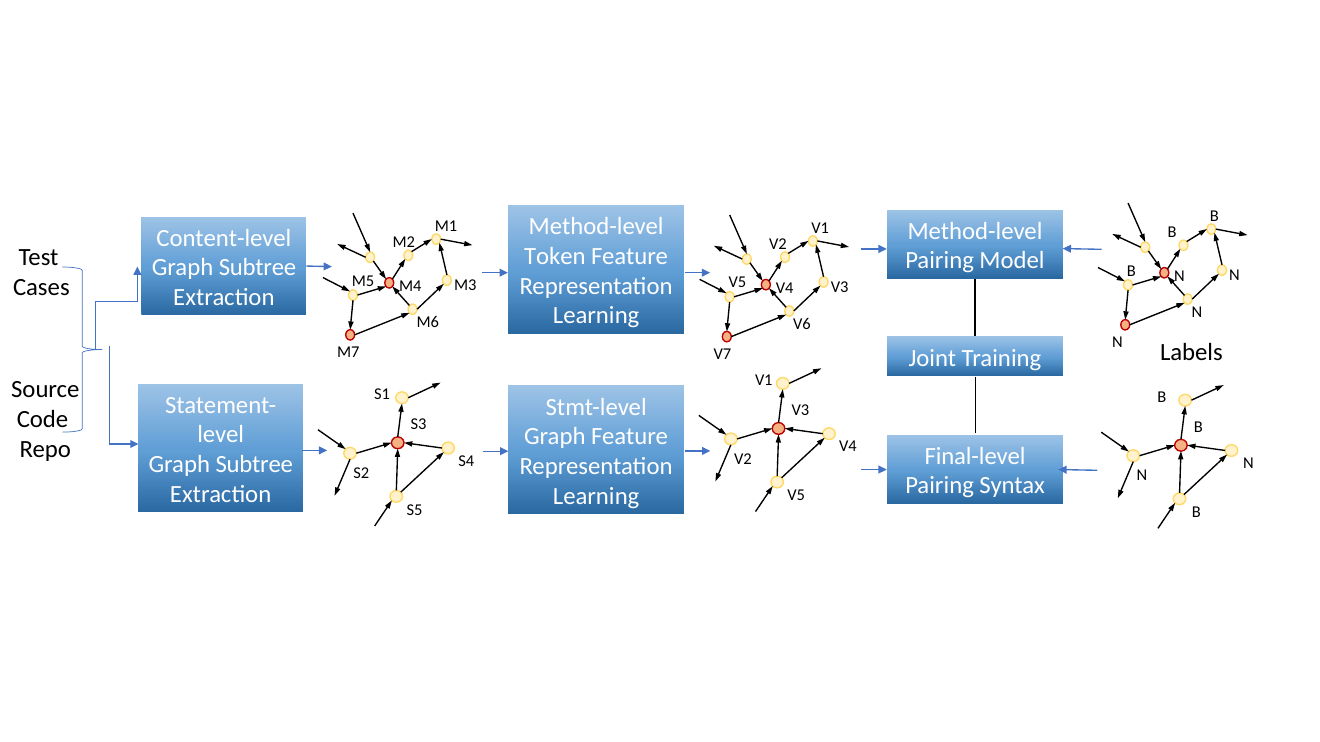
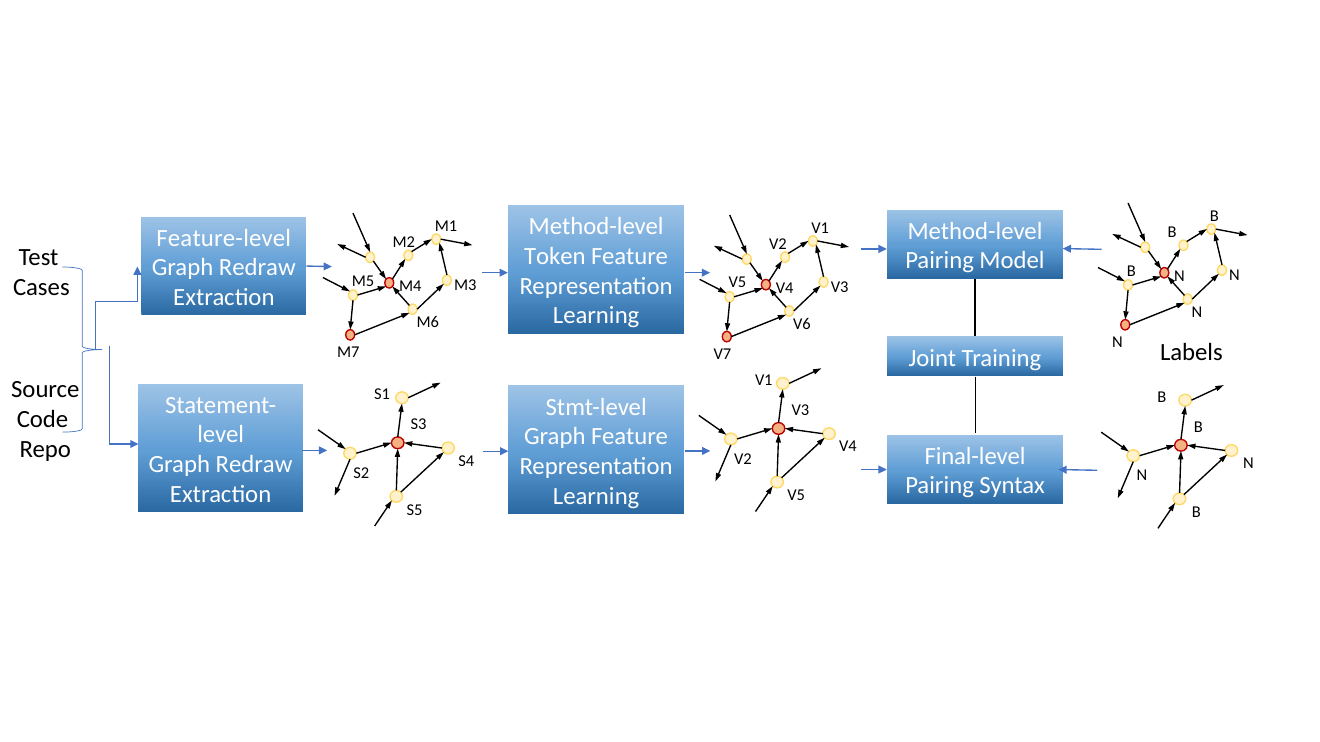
Content-level: Content-level -> Feature-level
Subtree at (257, 268): Subtree -> Redraw
Subtree at (254, 465): Subtree -> Redraw
